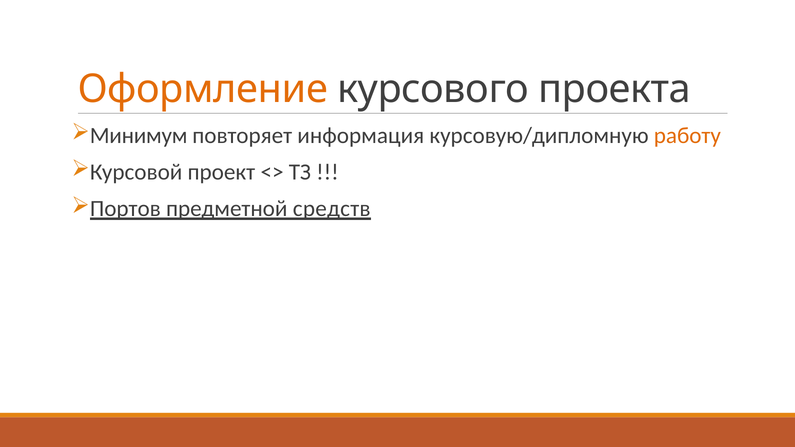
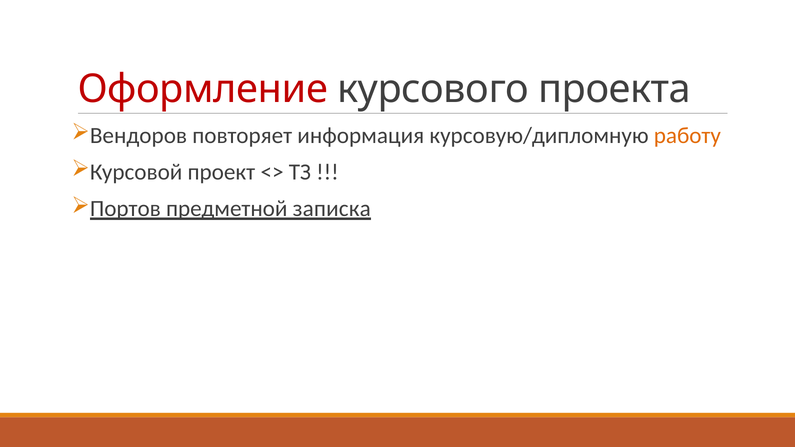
Оформление colour: orange -> red
Минимум: Минимум -> Вендоров
средств: средств -> записка
